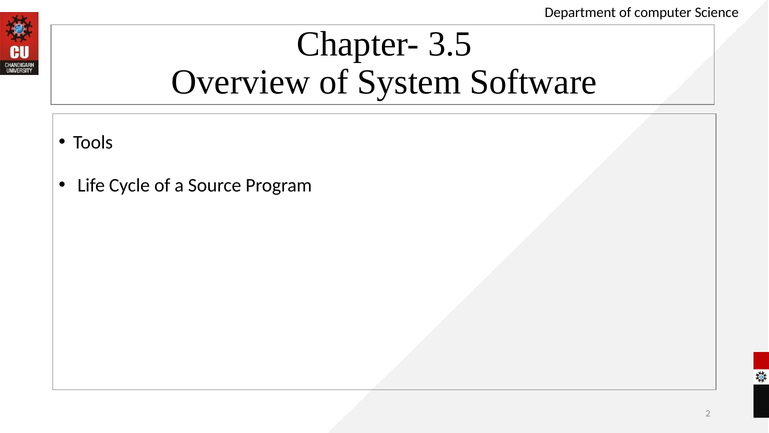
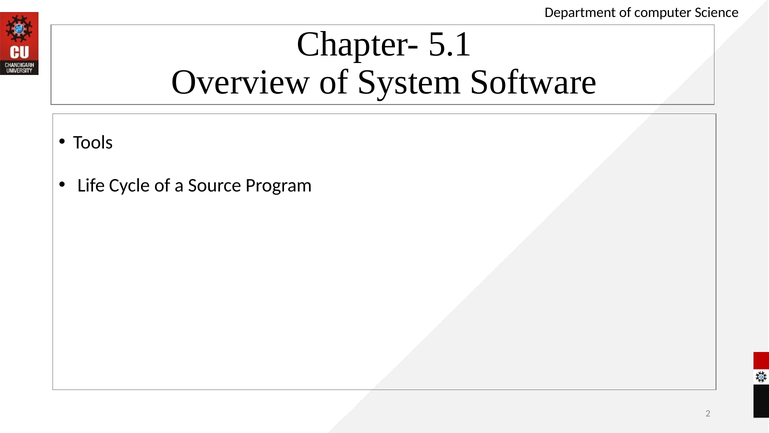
3.5: 3.5 -> 5.1
